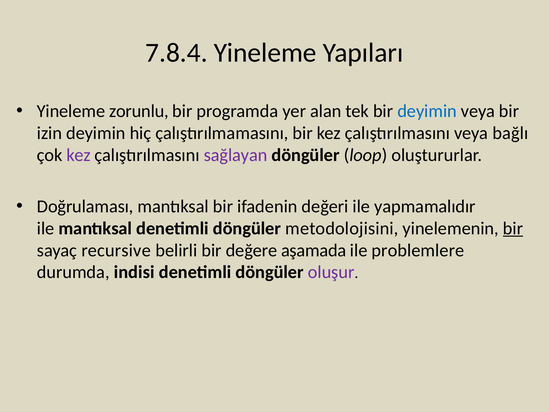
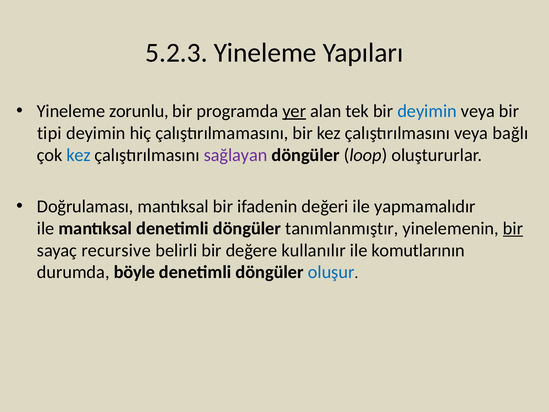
7.8.4: 7.8.4 -> 5.2.3
yer underline: none -> present
izin: izin -> tipi
kez at (79, 155) colour: purple -> blue
metodolojisini: metodolojisini -> tanımlanmıştır
aşamada: aşamada -> kullanılır
problemlere: problemlere -> komutlarının
indisi: indisi -> böyle
oluşur colour: purple -> blue
